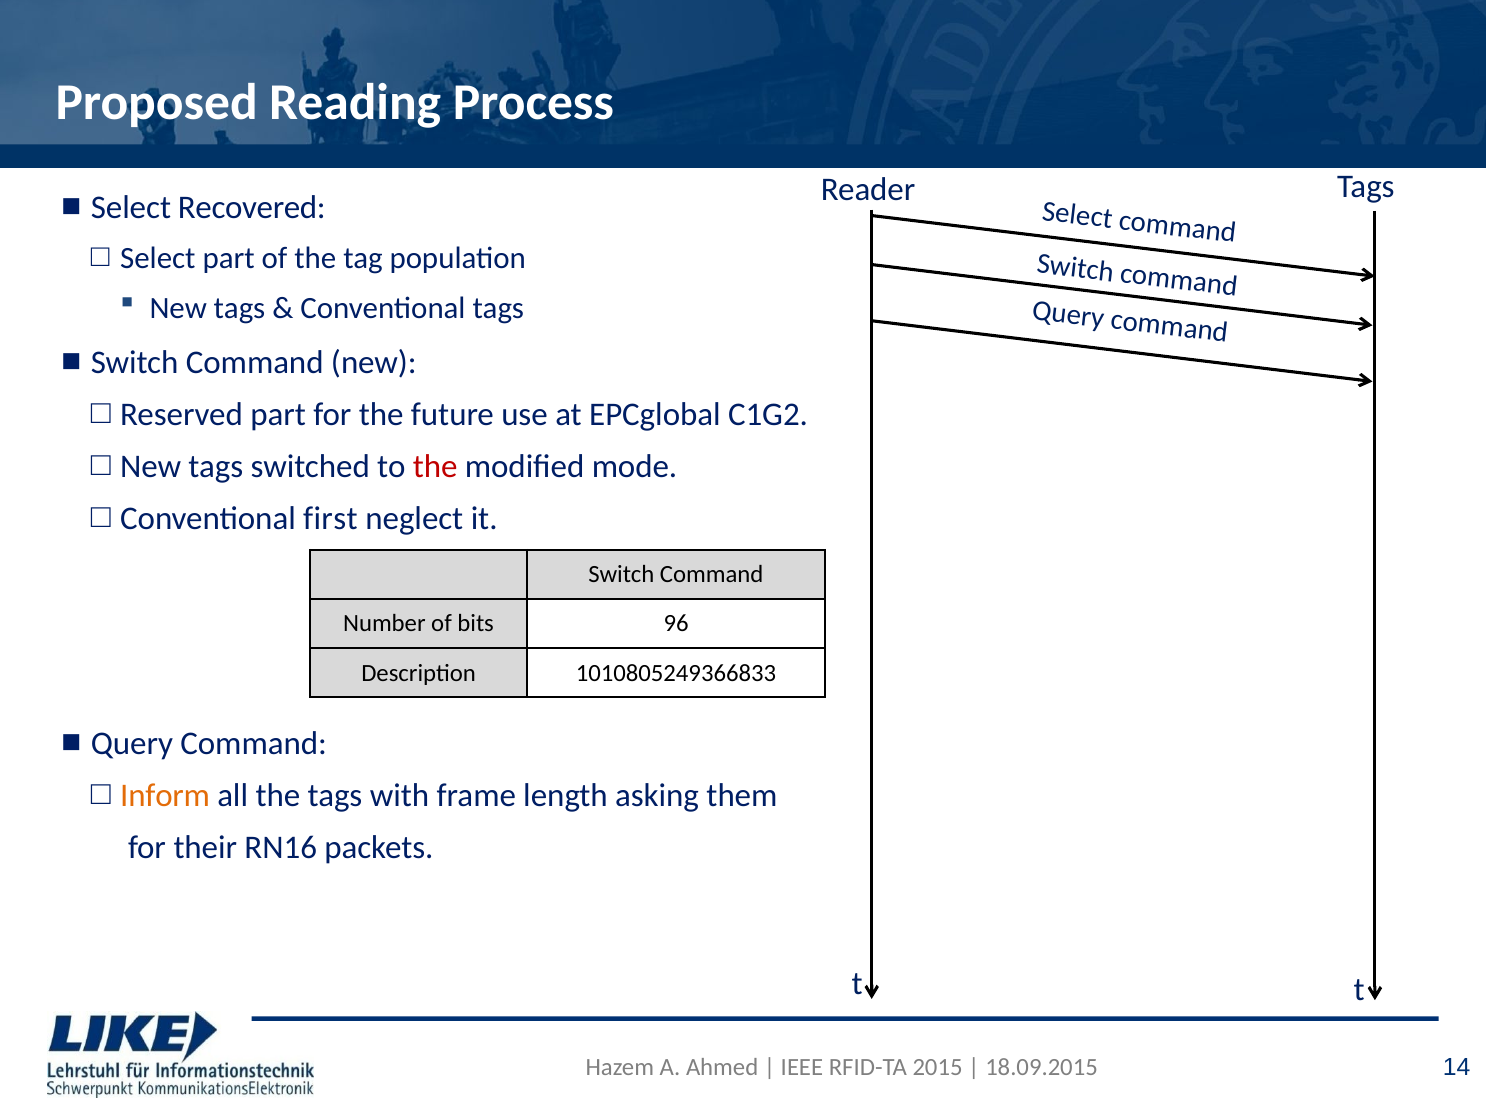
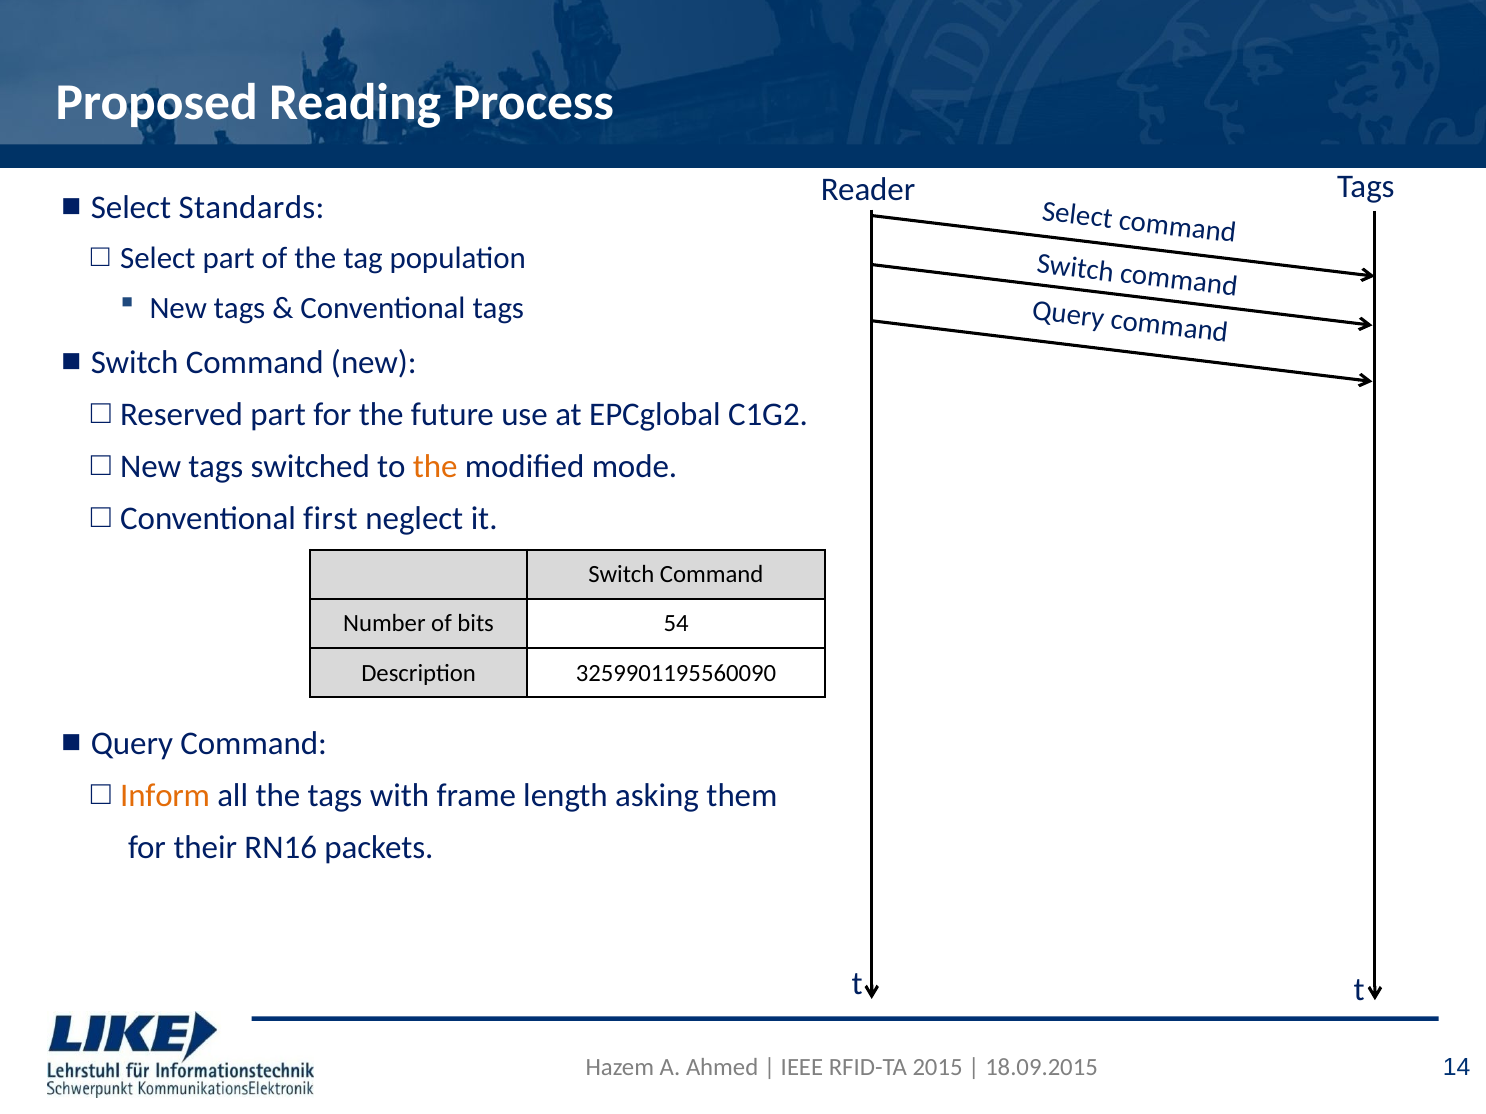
Recovered: Recovered -> Standards
the at (435, 467) colour: red -> orange
96: 96 -> 54
1010805249366833: 1010805249366833 -> 3259901195560090
